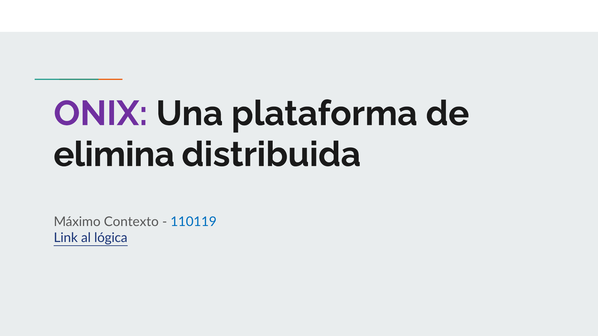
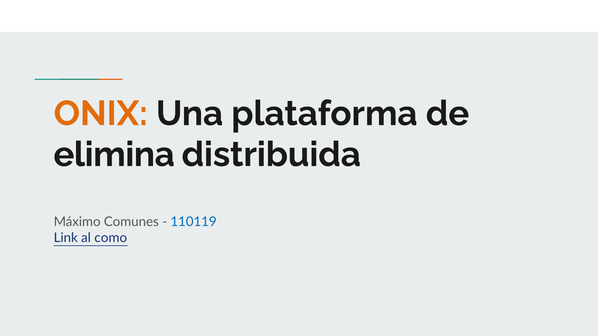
ONIX colour: purple -> orange
Contexto: Contexto -> Comunes
lógica: lógica -> como
